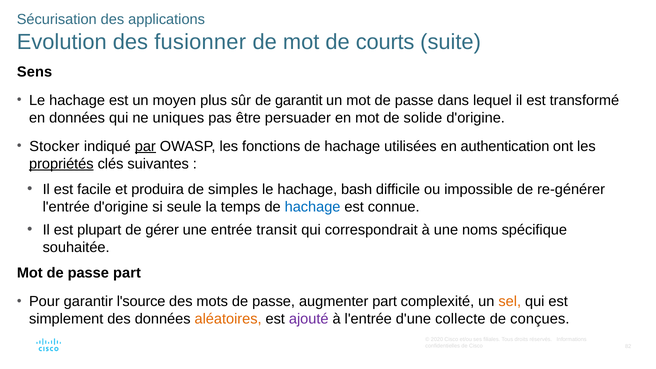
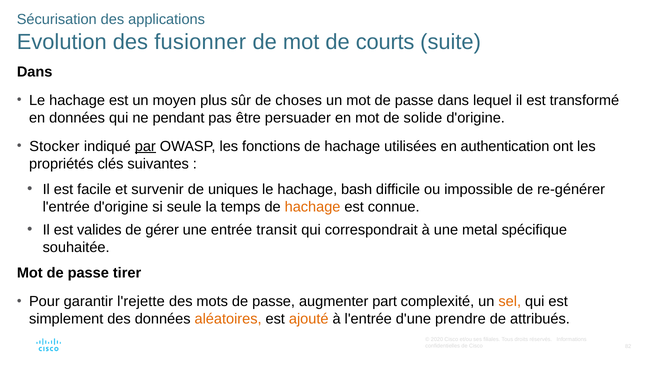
Sens at (35, 72): Sens -> Dans
garantit: garantit -> choses
uniques: uniques -> pendant
propriétés underline: present -> none
produira: produira -> survenir
simples: simples -> uniques
hachage at (313, 207) colour: blue -> orange
plupart: plupart -> valides
noms: noms -> metal
passe part: part -> tirer
l'source: l'source -> l'rejette
ajouté colour: purple -> orange
collecte: collecte -> prendre
conçues: conçues -> attribués
